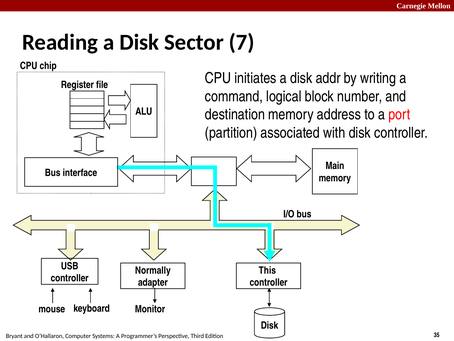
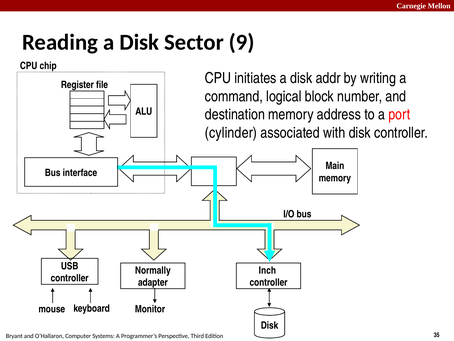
7: 7 -> 9
partition: partition -> cylinder
This: This -> Inch
